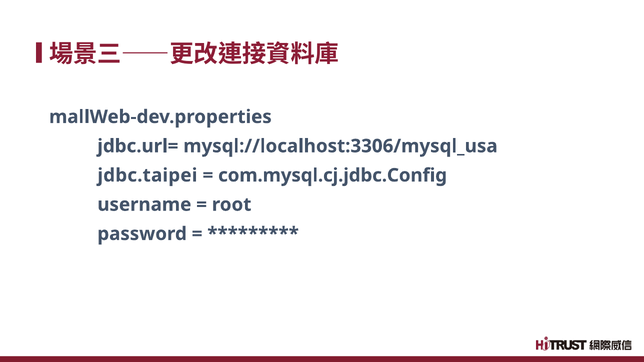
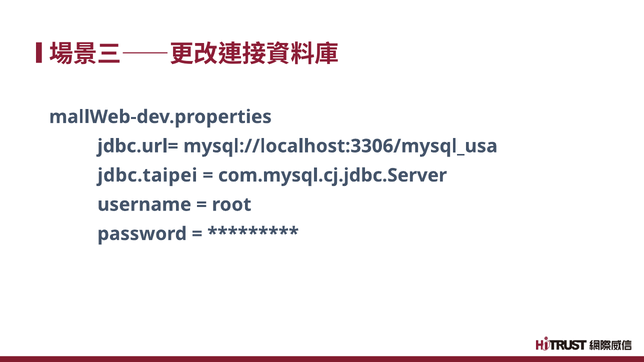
com.mysql.cj.jdbc.Config: com.mysql.cj.jdbc.Config -> com.mysql.cj.jdbc.Server
